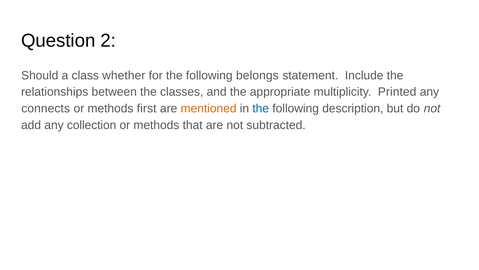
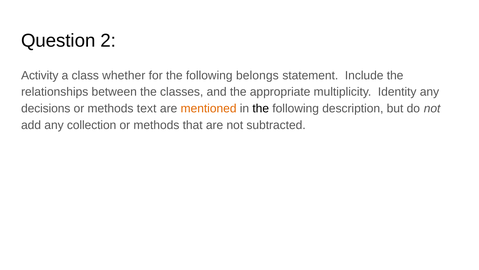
Should: Should -> Activity
Printed: Printed -> Identity
connects: connects -> decisions
first: first -> text
the at (261, 108) colour: blue -> black
